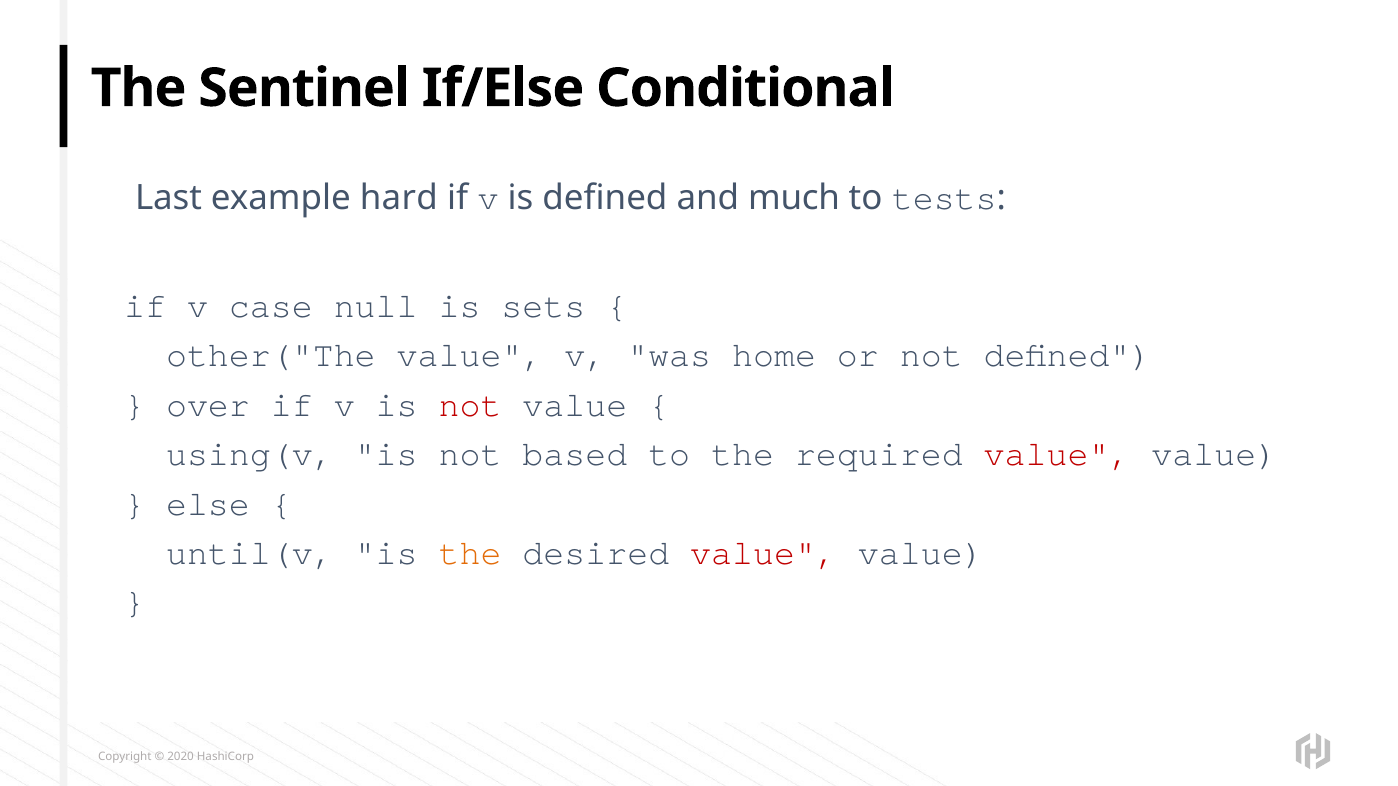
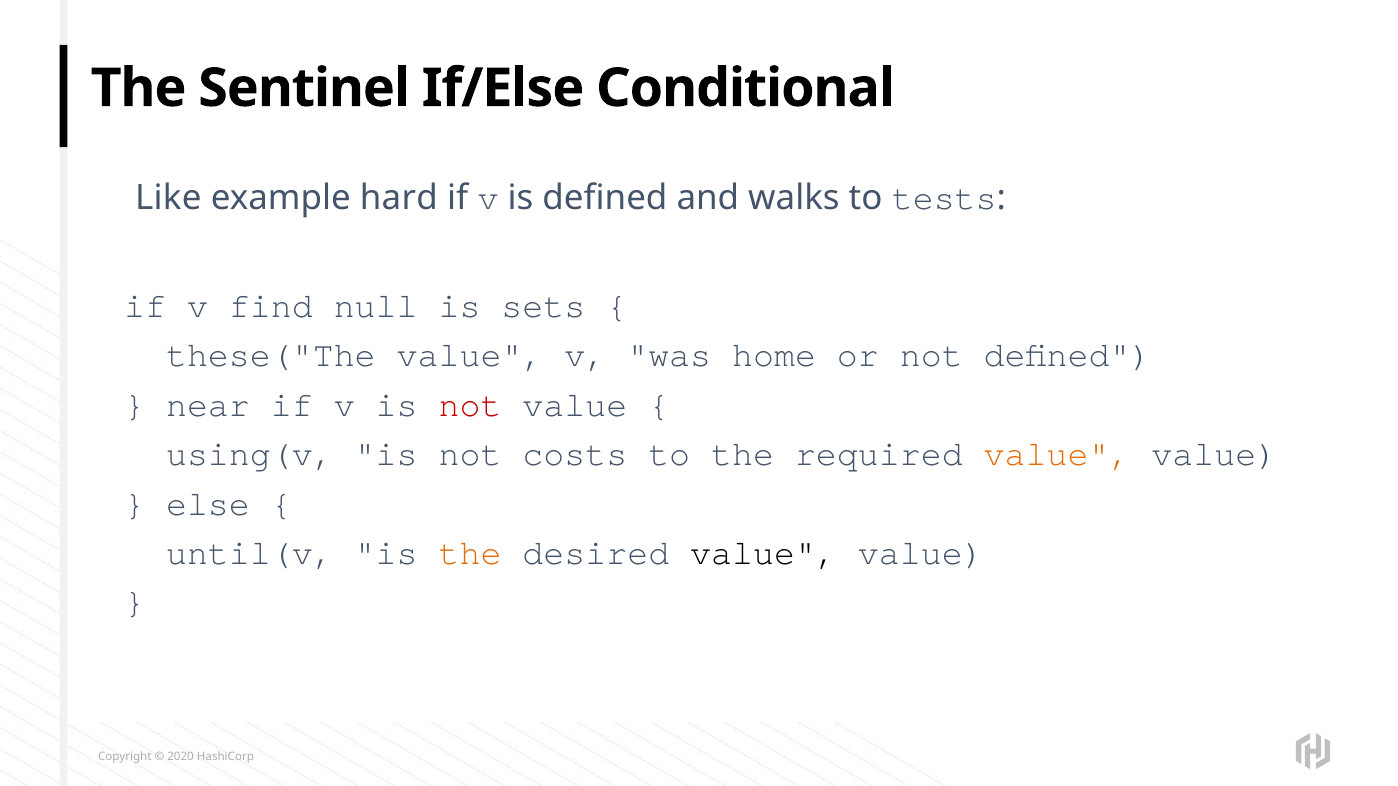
Last: Last -> Like
much: much -> walks
case: case -> find
other("The: other("The -> these("The
over: over -> near
based: based -> costs
value at (1057, 454) colour: red -> orange
value at (764, 553) colour: red -> black
